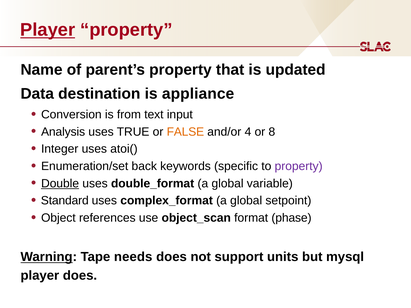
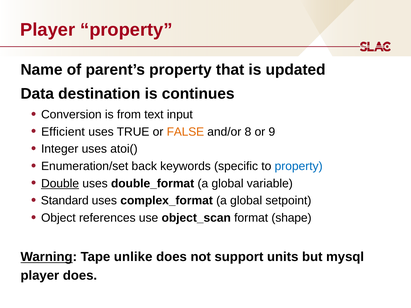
Player at (48, 30) underline: present -> none
appliance: appliance -> continues
Analysis: Analysis -> Efficient
4: 4 -> 8
8: 8 -> 9
property at (299, 166) colour: purple -> blue
phase: phase -> shape
needs: needs -> unlike
